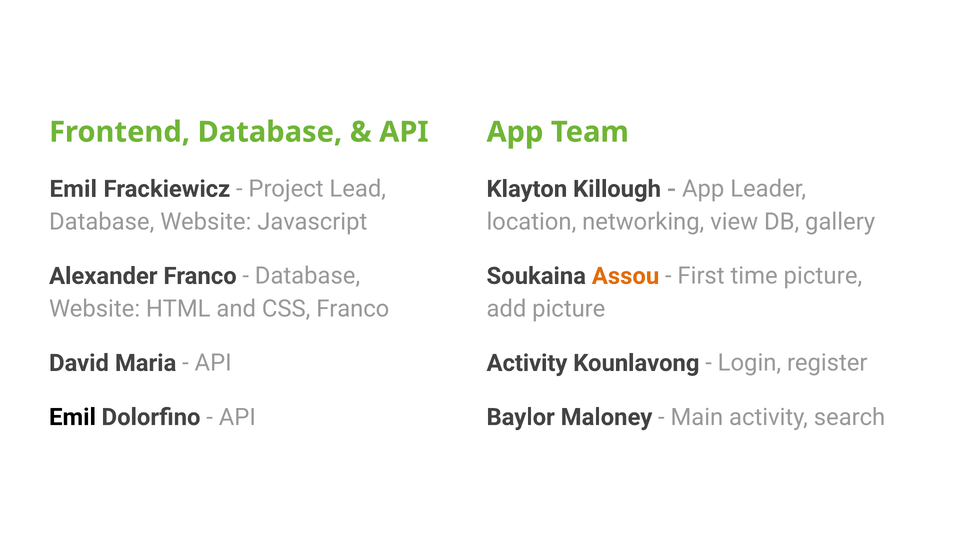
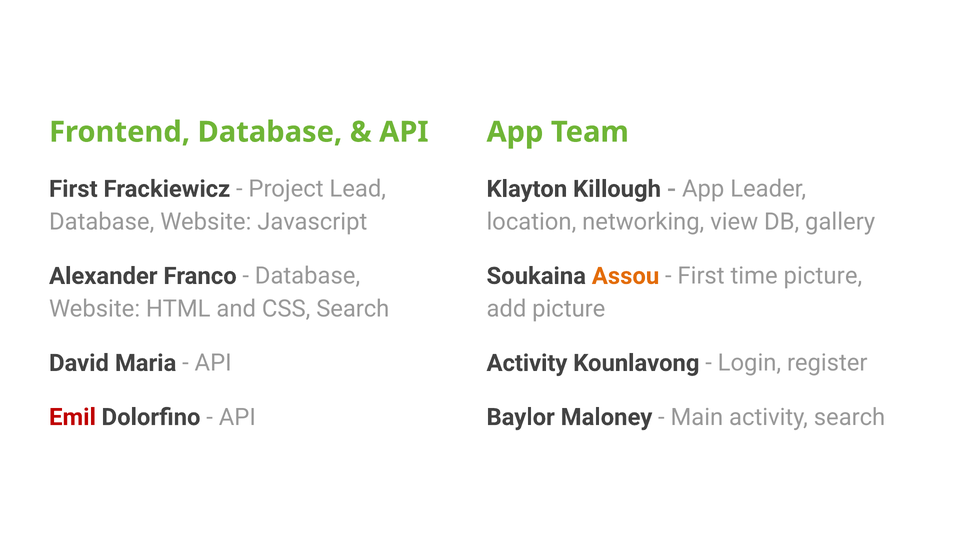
Emil at (73, 189): Emil -> First
CSS Franco: Franco -> Search
Emil at (72, 417) colour: black -> red
